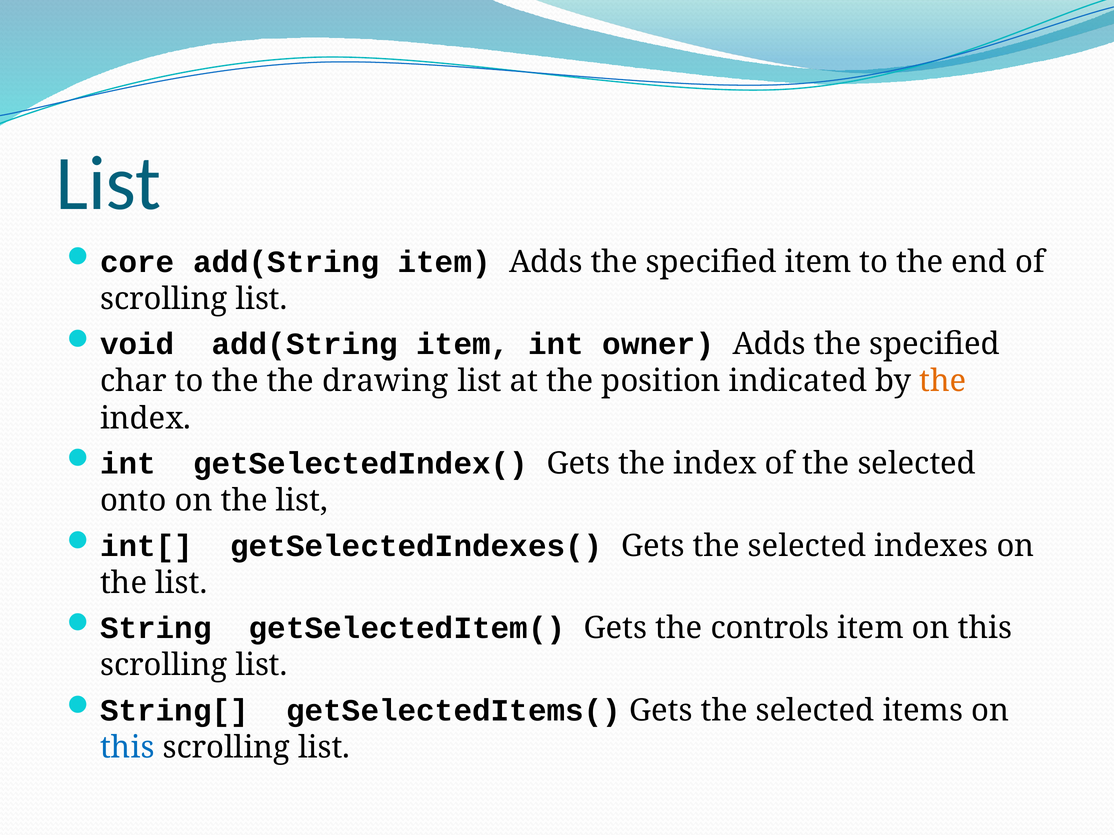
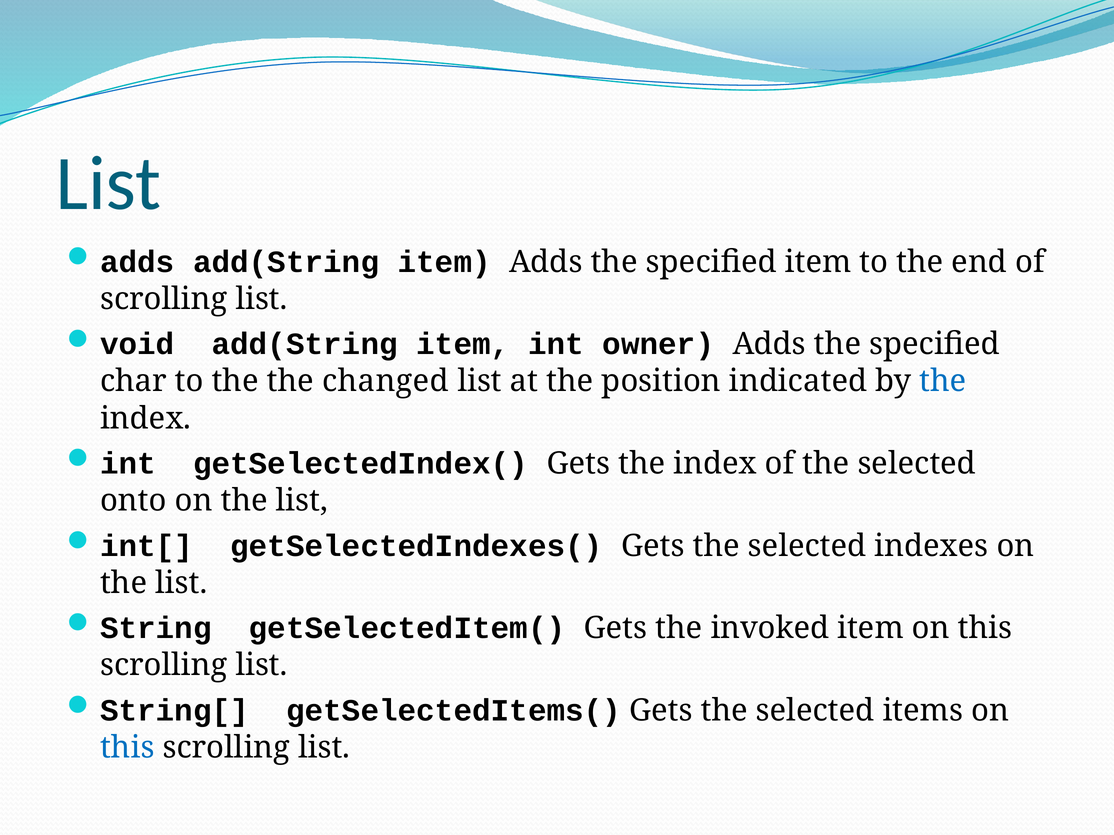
core at (137, 262): core -> adds
drawing: drawing -> changed
the at (943, 381) colour: orange -> blue
controls: controls -> invoked
